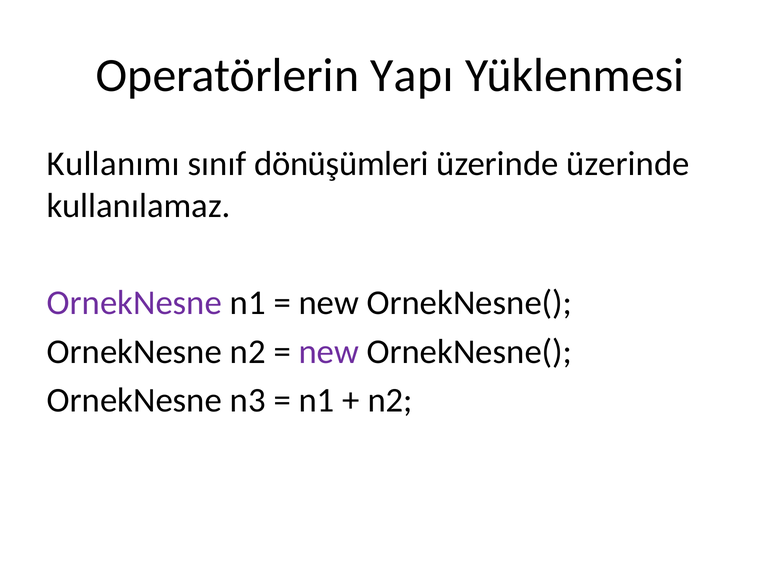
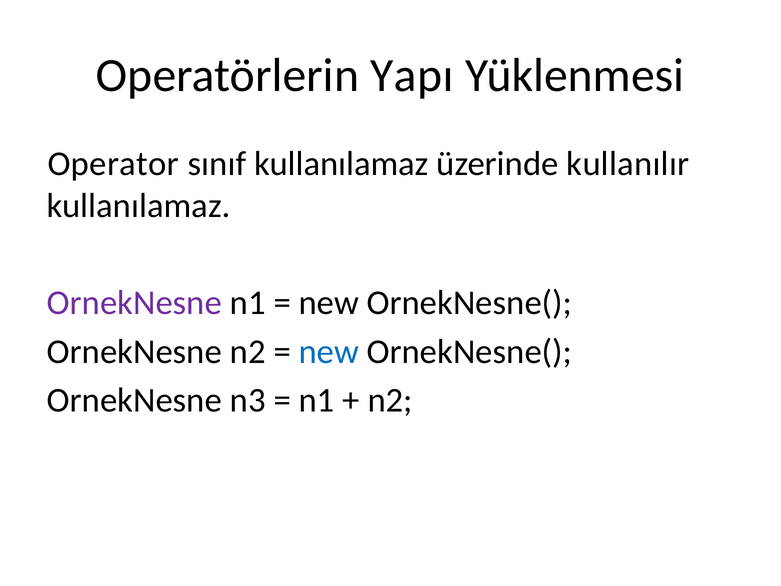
Kullanımı: Kullanımı -> Operator
sınıf dönüşümleri: dönüşümleri -> kullanılamaz
üzerinde üzerinde: üzerinde -> kullanılır
new at (329, 351) colour: purple -> blue
